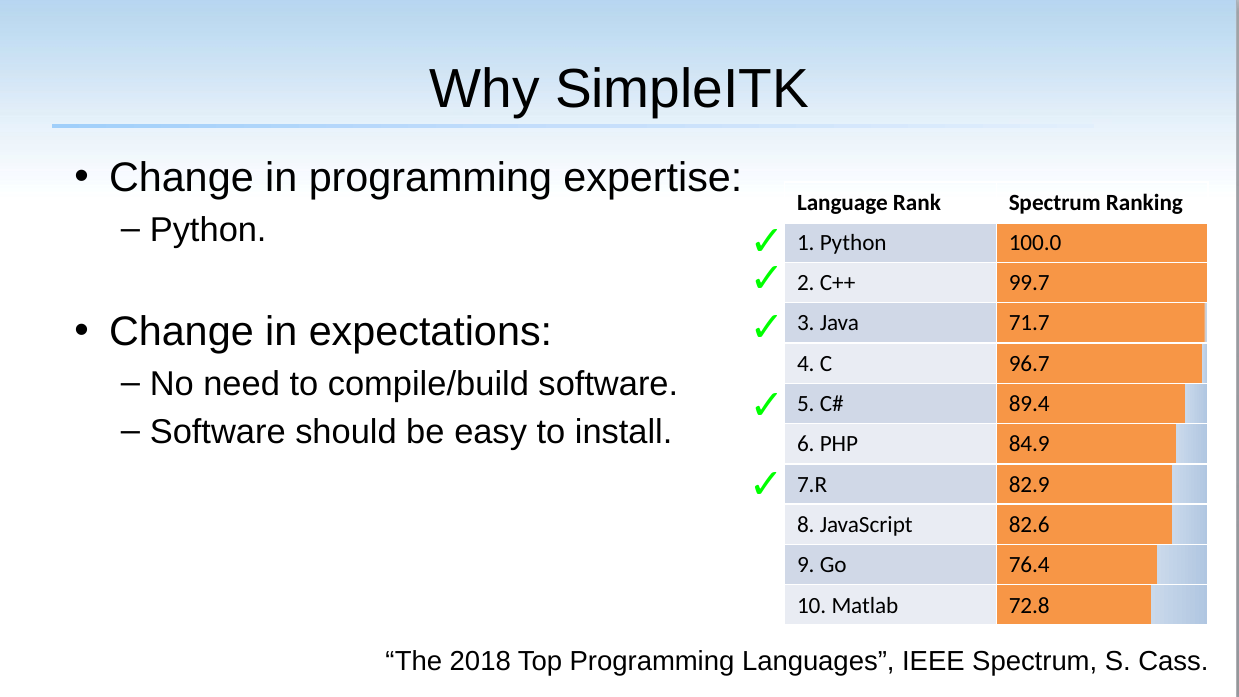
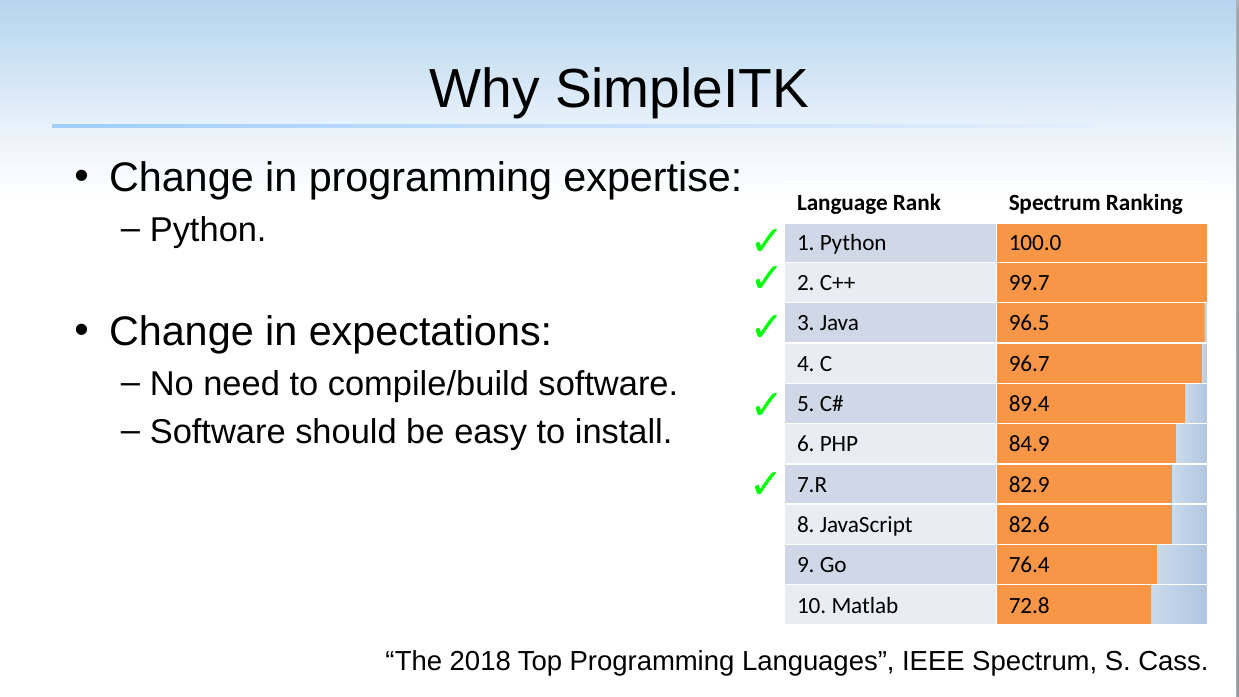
71.7: 71.7 -> 96.5
